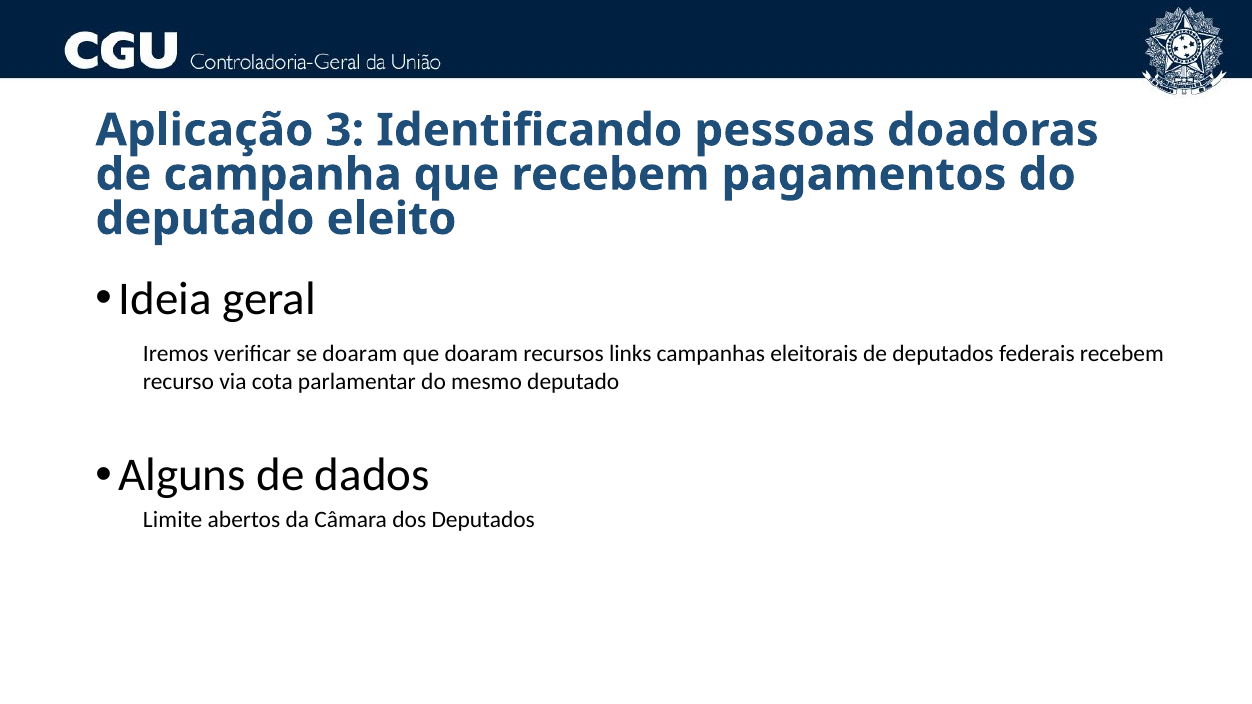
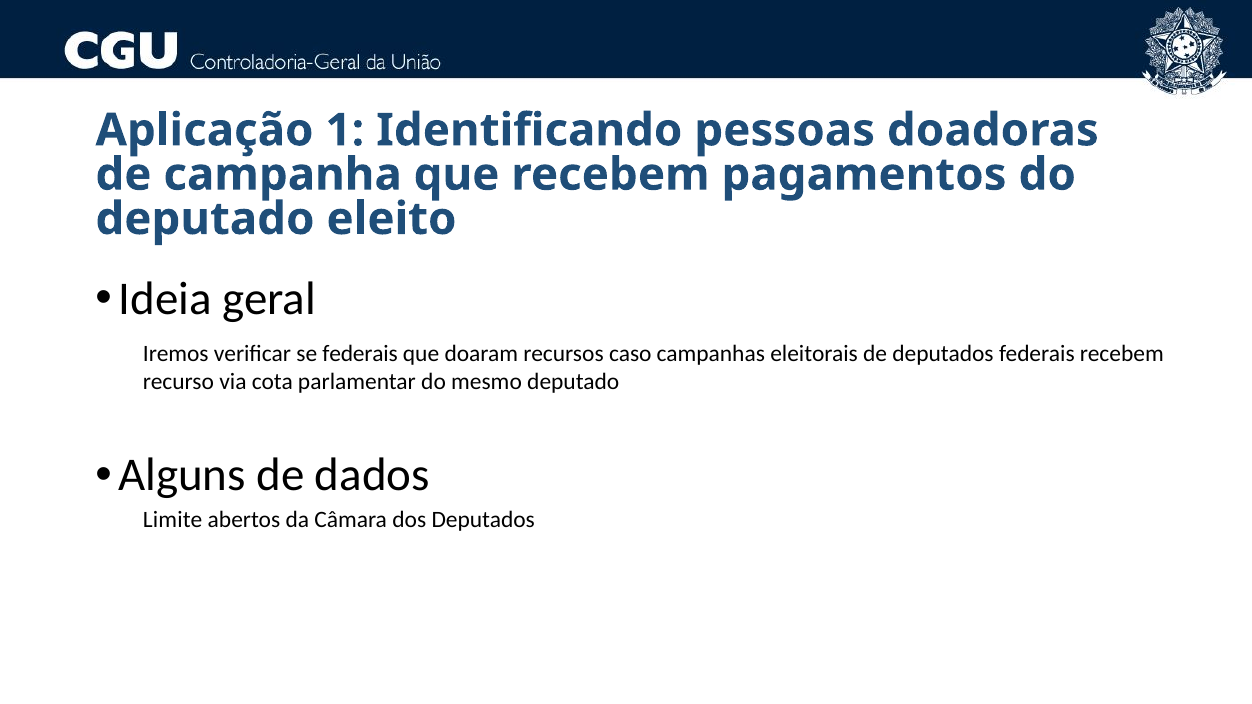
3: 3 -> 1
se doaram: doaram -> federais
links: links -> caso
